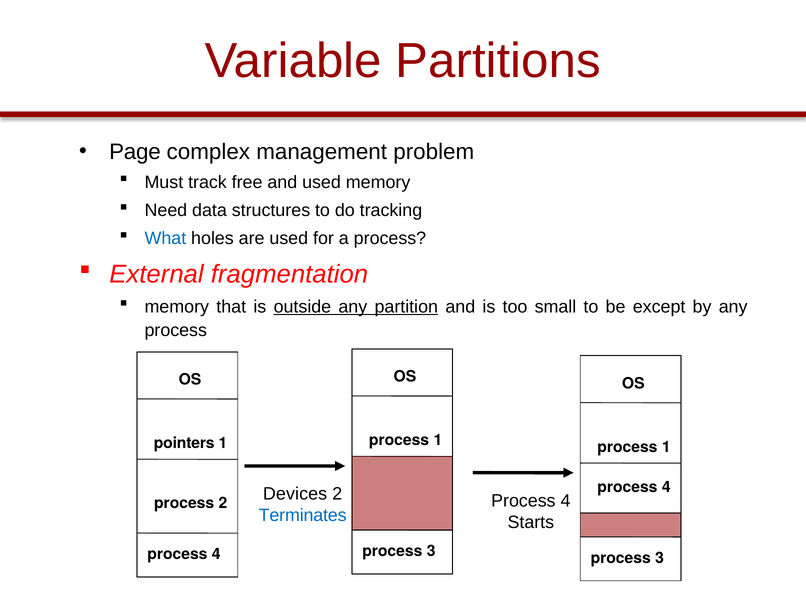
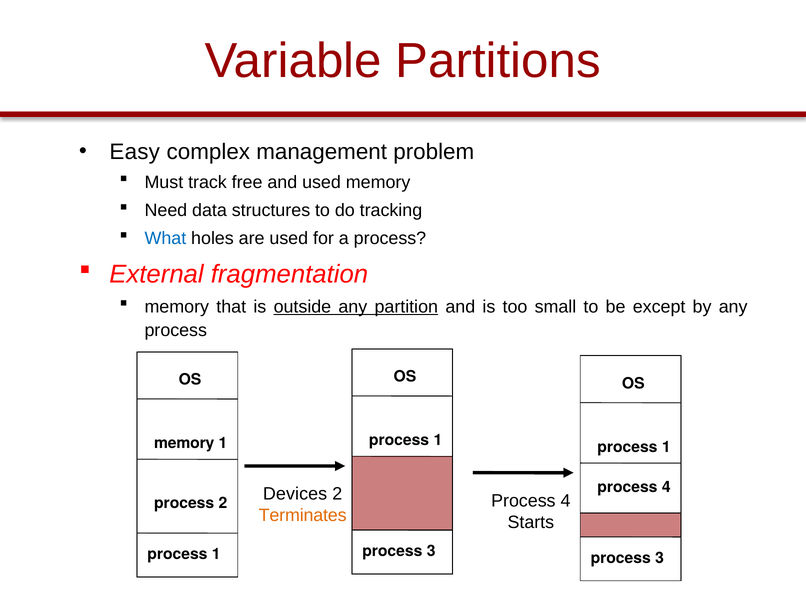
Page: Page -> Easy
pointers at (184, 443): pointers -> memory
Terminates colour: blue -> orange
4 at (216, 555): 4 -> 1
